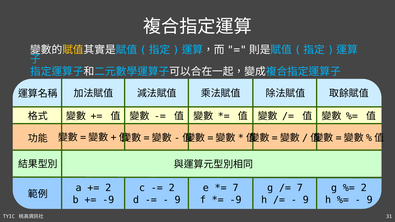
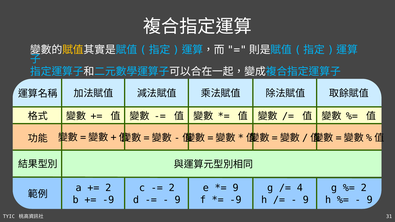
7 at (236, 188): 7 -> 9
7 at (300, 188): 7 -> 4
